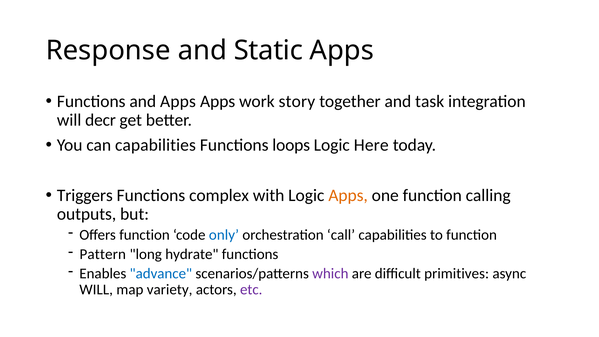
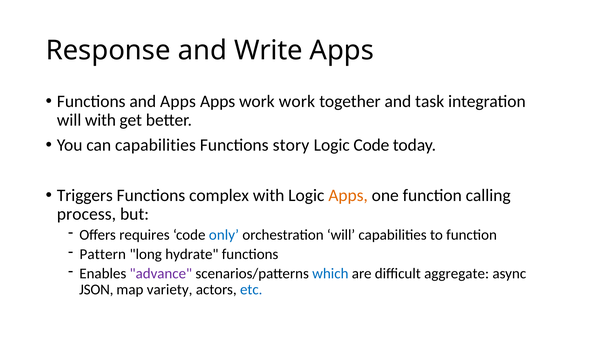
Static: Static -> Write
work story: story -> work
will decr: decr -> with
loops: loops -> story
Logic Here: Here -> Code
outputs: outputs -> process
Offers function: function -> requires
orchestration call: call -> will
advance colour: blue -> purple
which colour: purple -> blue
primitives: primitives -> aggregate
WILL at (96, 290): WILL -> JSON
etc colour: purple -> blue
